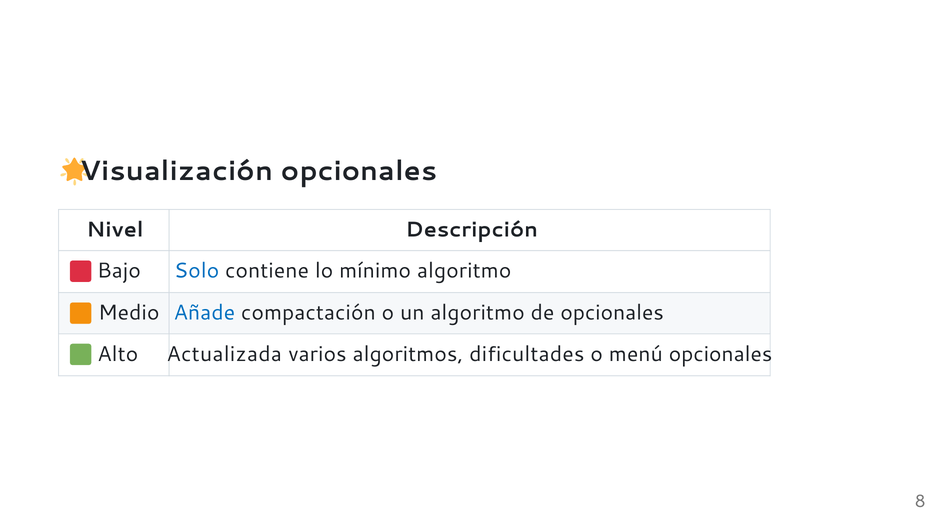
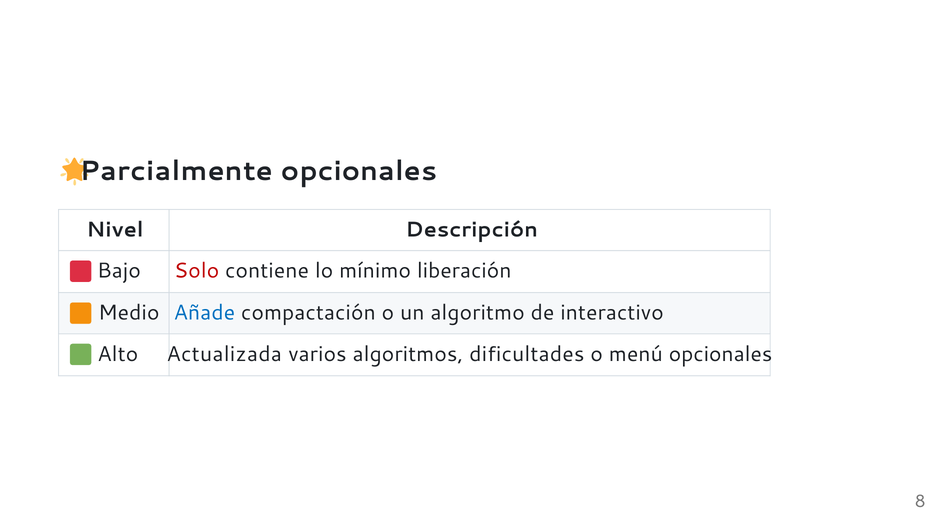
Visualización: Visualización -> Parcialmente
Solo colour: blue -> red
mínimo algoritmo: algoritmo -> liberación
de opcionales: opcionales -> interactivo
